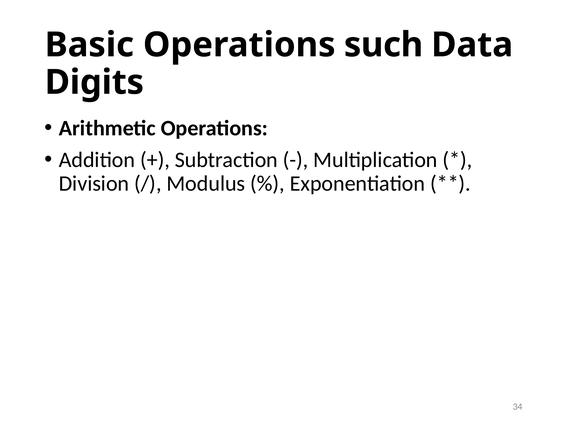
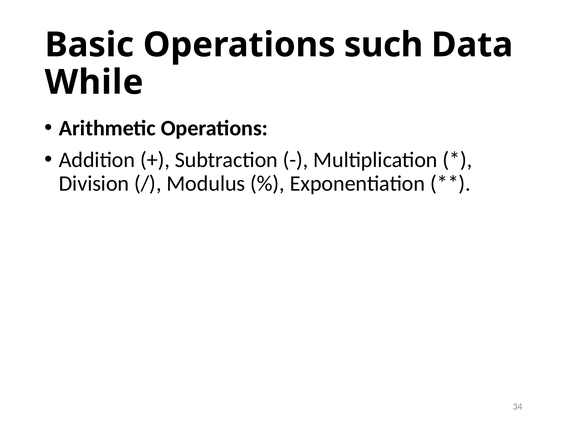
Digits: Digits -> While
